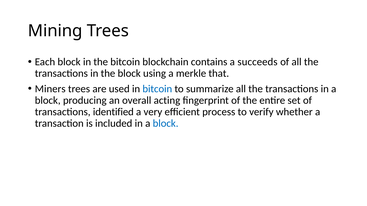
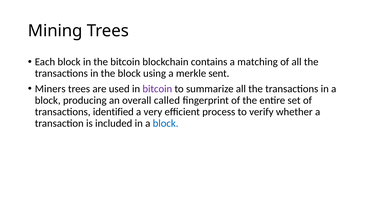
succeeds: succeeds -> matching
that: that -> sent
bitcoin at (157, 89) colour: blue -> purple
acting: acting -> called
